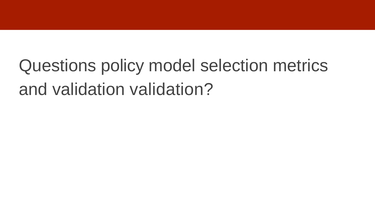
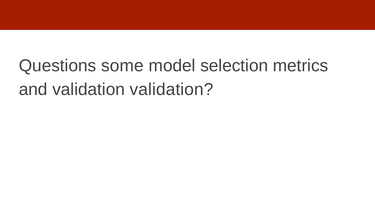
policy: policy -> some
